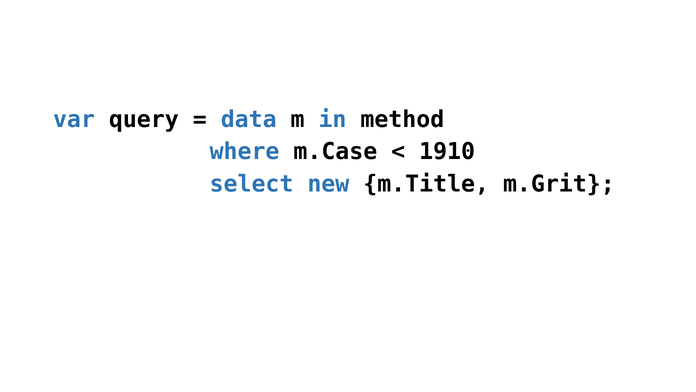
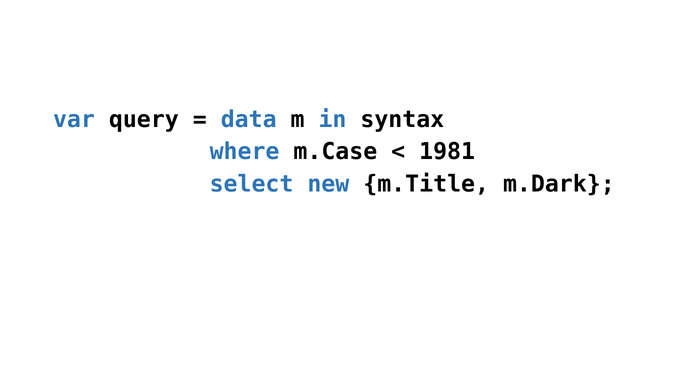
method: method -> syntax
1910: 1910 -> 1981
m.Grit: m.Grit -> m.Dark
